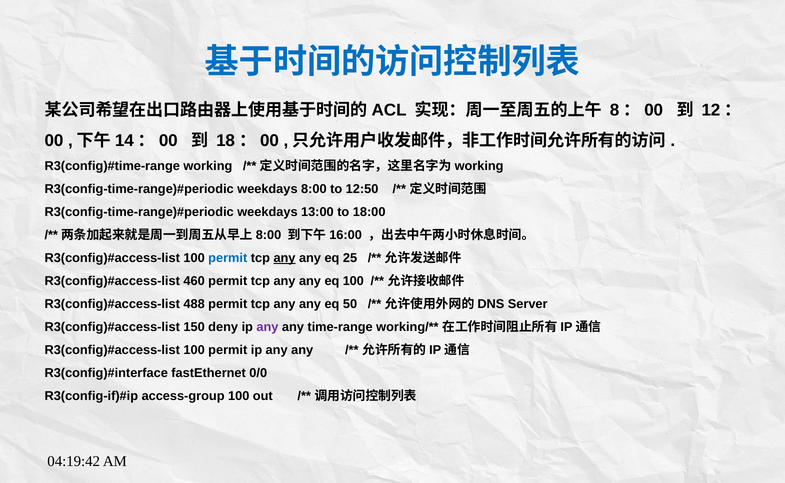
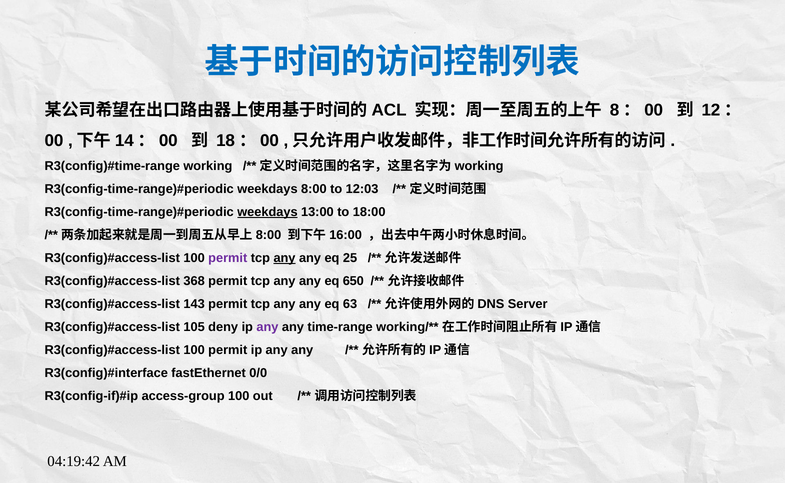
12:50: 12:50 -> 12:03
weekdays at (267, 212) underline: none -> present
permit at (228, 258) colour: blue -> purple
460: 460 -> 368
eq 100: 100 -> 650
488: 488 -> 143
50: 50 -> 63
150: 150 -> 105
